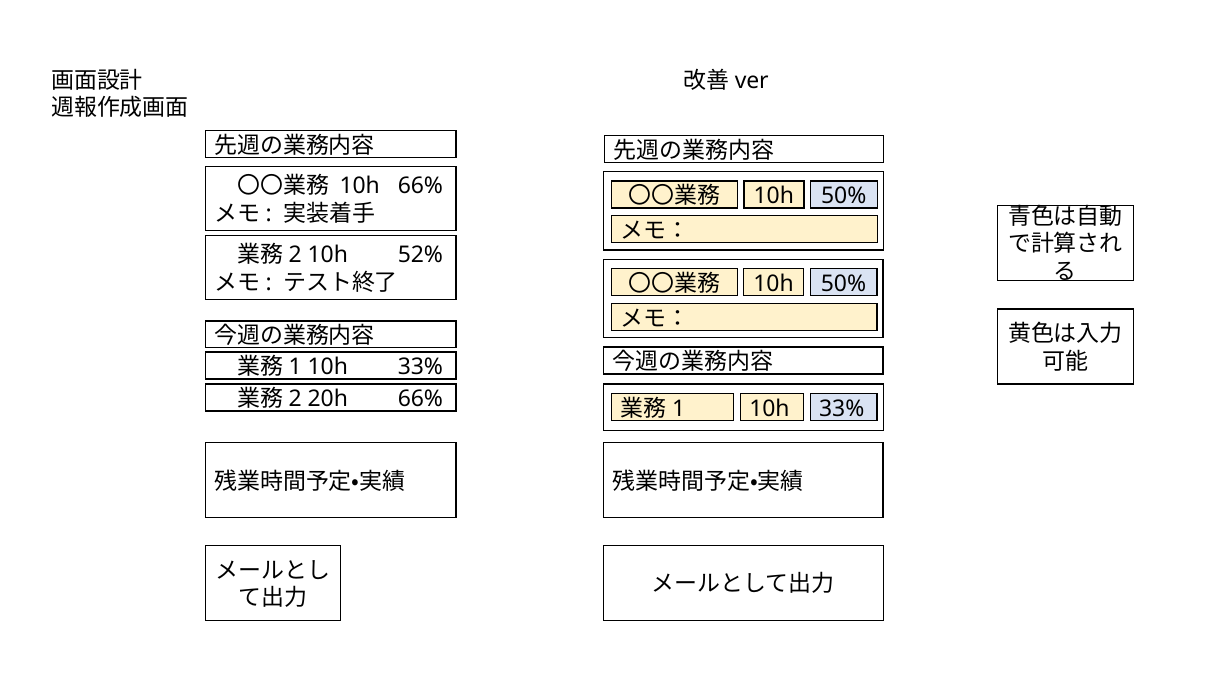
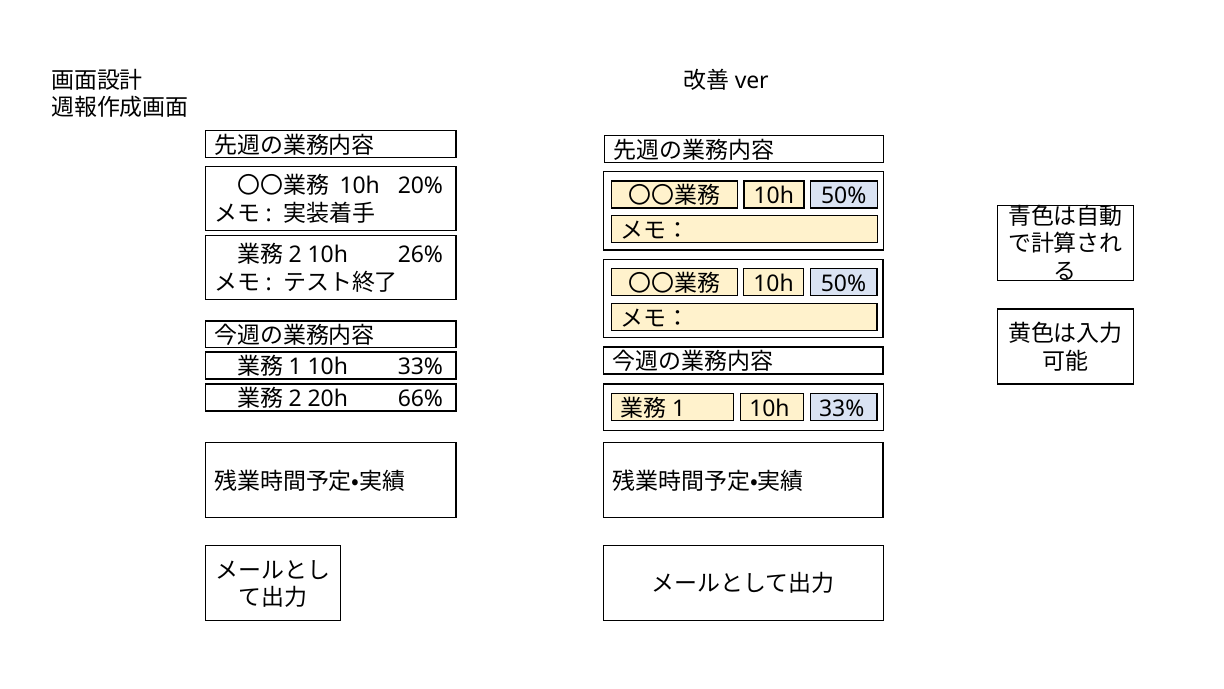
10h 66%: 66% -> 20%
52%: 52% -> 26%
